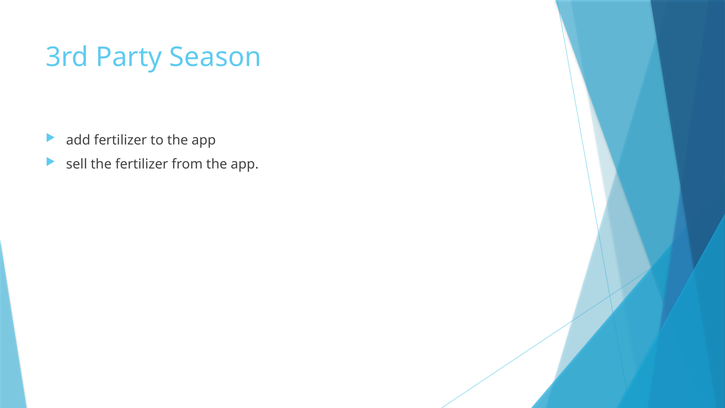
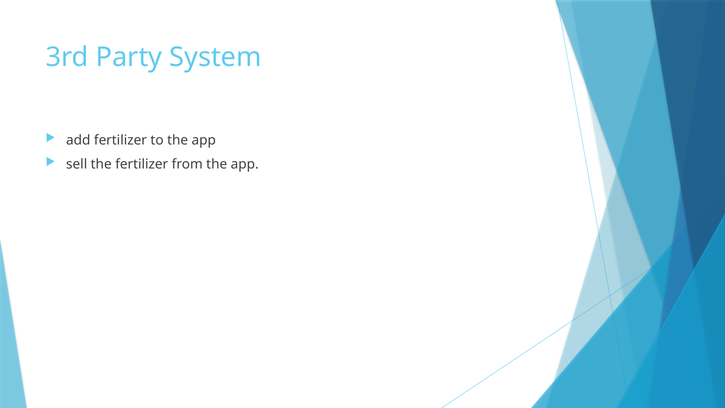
Season: Season -> System
